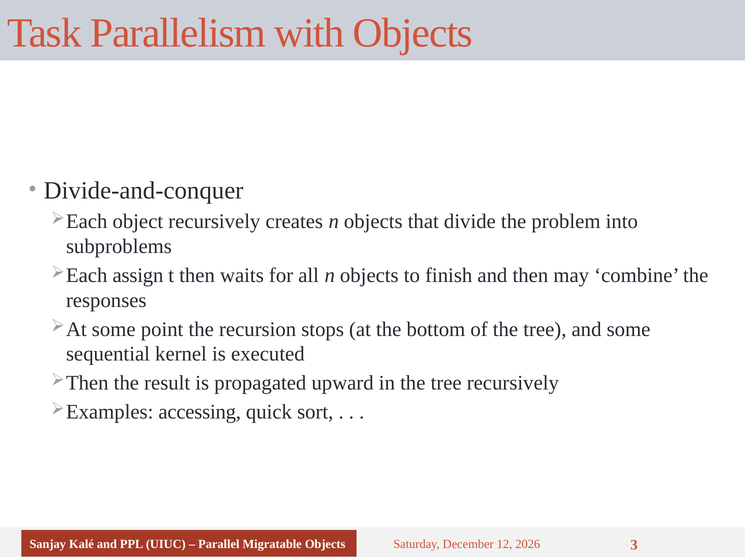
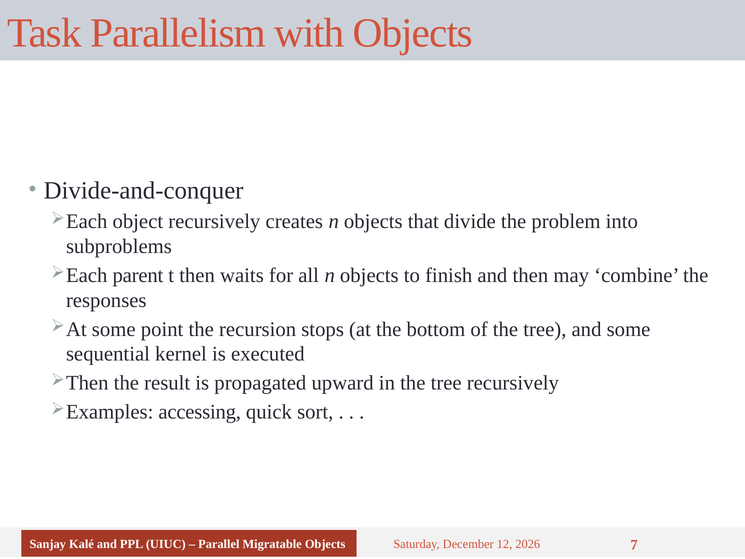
assign: assign -> parent
3: 3 -> 7
